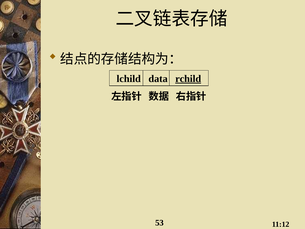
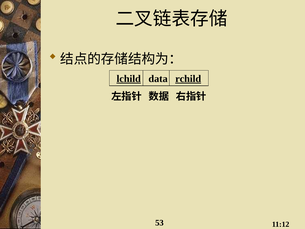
lchild underline: none -> present
